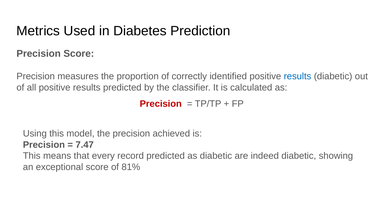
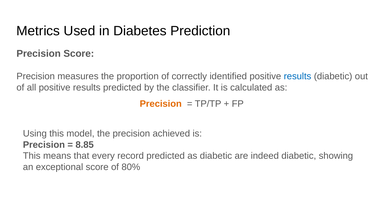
Precision at (161, 104) colour: red -> orange
7.47: 7.47 -> 8.85
81%: 81% -> 80%
